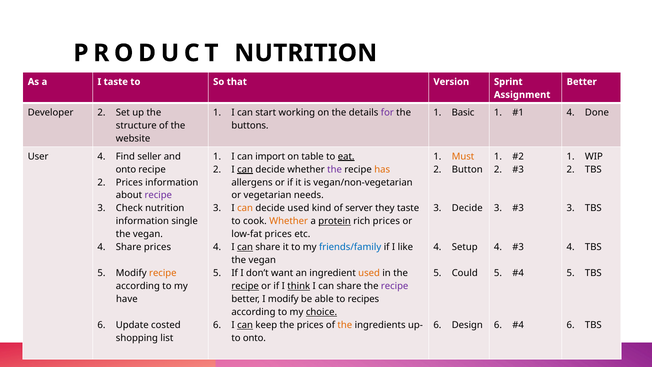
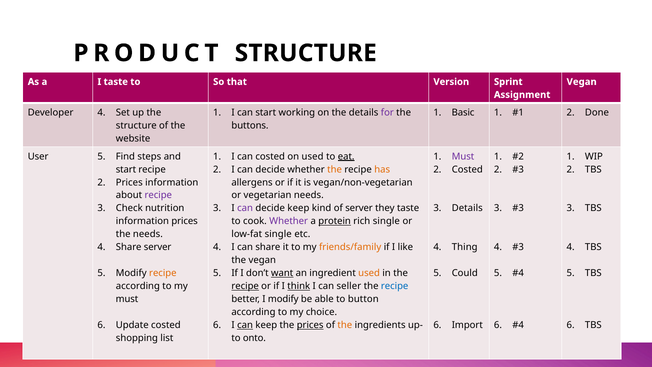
PRODUCT NUTRITION: NUTRITION -> STRUCTURE
Better at (582, 82): Better -> Vegan
Developer 2: 2 -> 4
4 at (571, 113): 4 -> 2
User 4: 4 -> 5
seller: seller -> steps
can import: import -> costed
on table: table -> used
Must at (463, 156) colour: orange -> purple
onto at (126, 169): onto -> start
can at (245, 169) underline: present -> none
the at (335, 169) colour: purple -> orange
2 Button: Button -> Costed
can at (245, 208) colour: orange -> purple
decide used: used -> keep
3 Decide: Decide -> Details
information single: single -> prices
Whether at (289, 221) colour: orange -> purple
rich prices: prices -> single
vegan at (148, 234): vegan -> needs
low-fat prices: prices -> single
Share prices: prices -> server
can at (245, 247) underline: present -> none
friends/family colour: blue -> orange
Setup: Setup -> Thing
want underline: none -> present
share at (349, 286): share -> seller
recipe at (395, 286) colour: purple -> blue
have at (127, 299): have -> must
recipes: recipes -> button
choice underline: present -> none
prices at (310, 325) underline: none -> present
Design: Design -> Import
